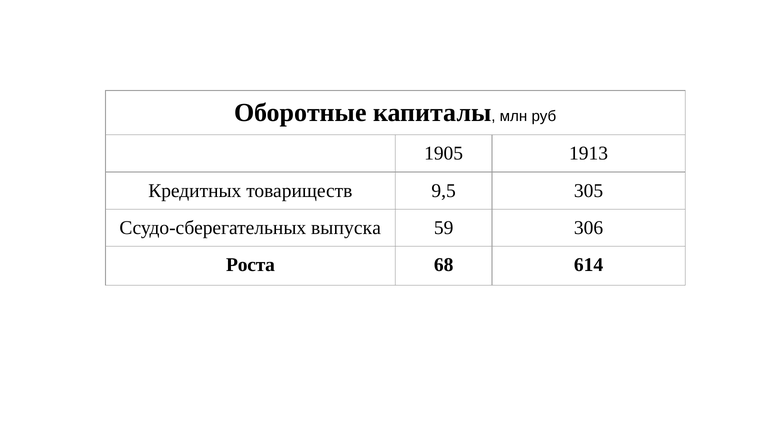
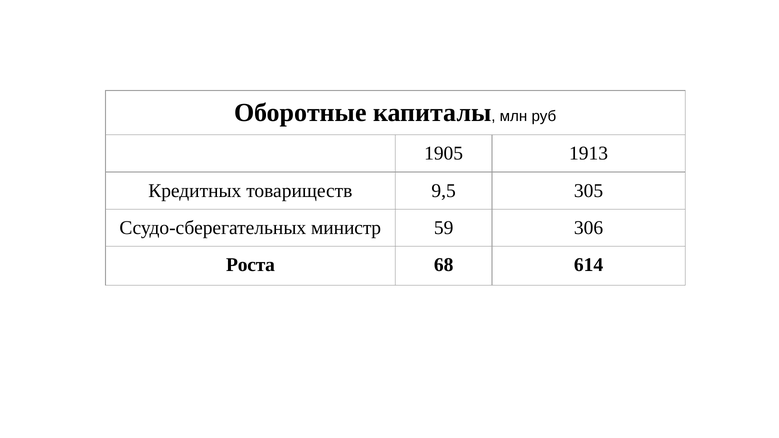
выпуска: выпуска -> министр
